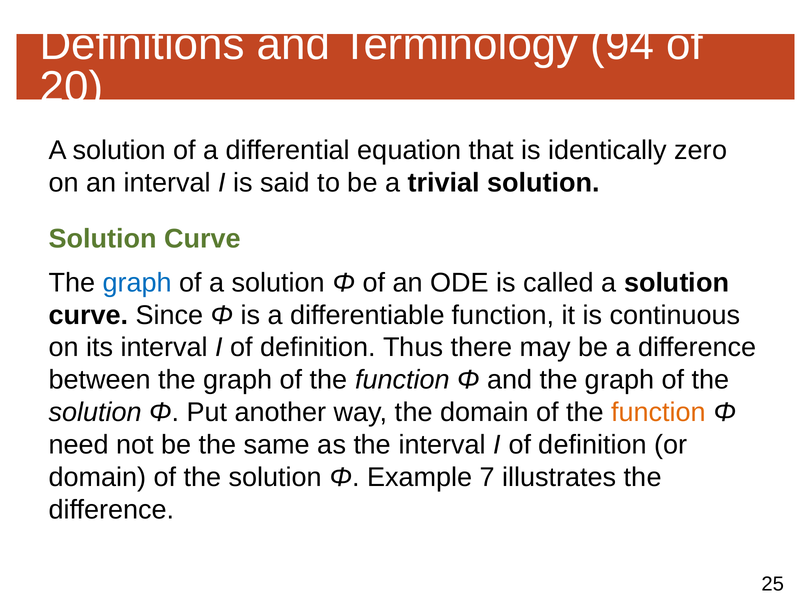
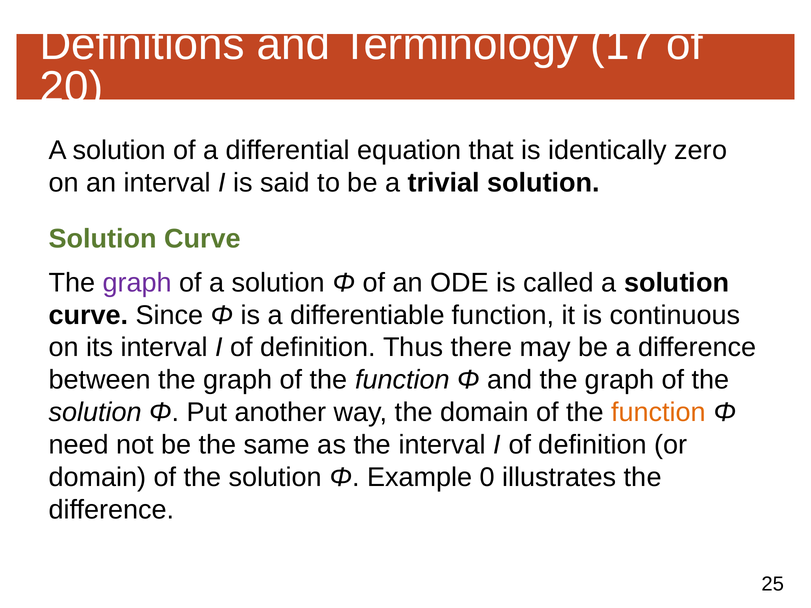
94: 94 -> 17
graph at (137, 283) colour: blue -> purple
7: 7 -> 0
